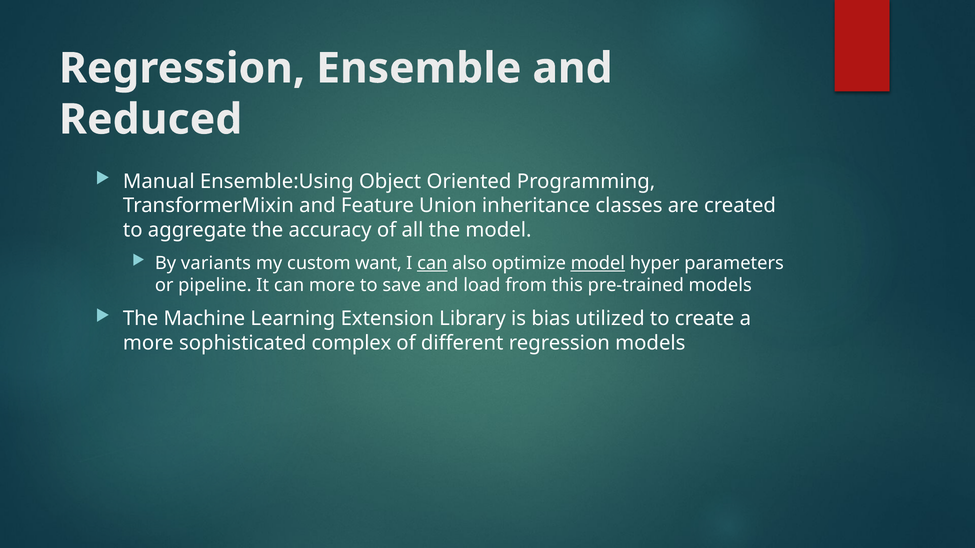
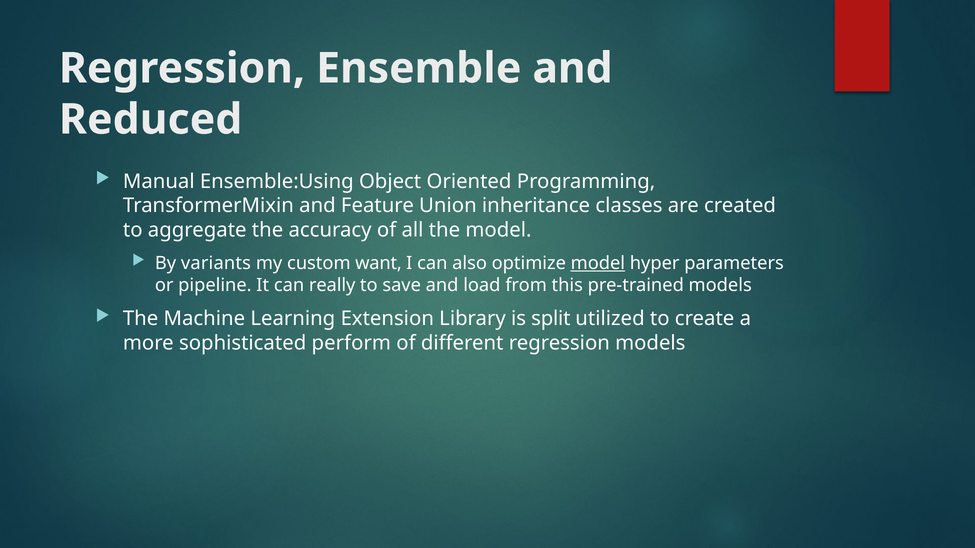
can at (432, 263) underline: present -> none
can more: more -> really
bias: bias -> split
complex: complex -> perform
